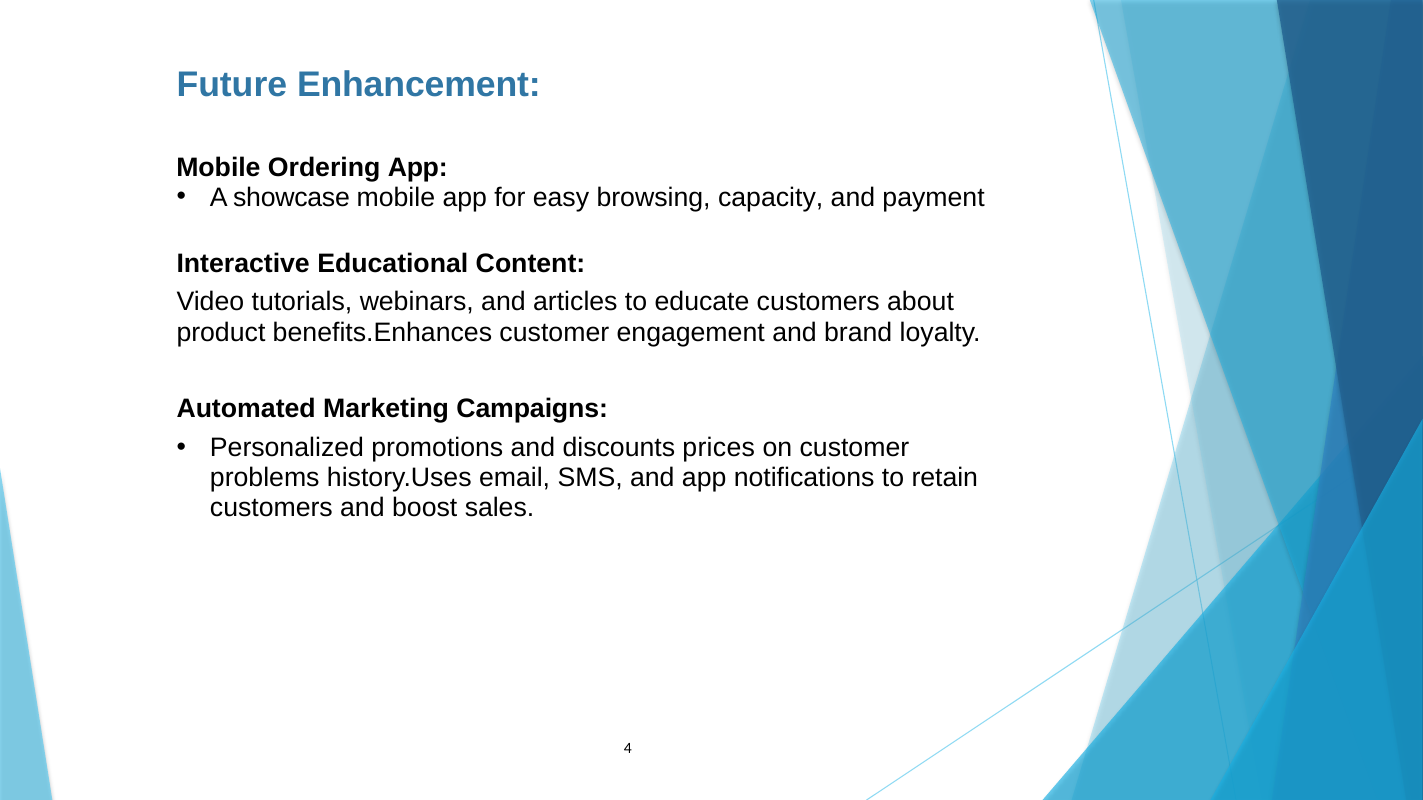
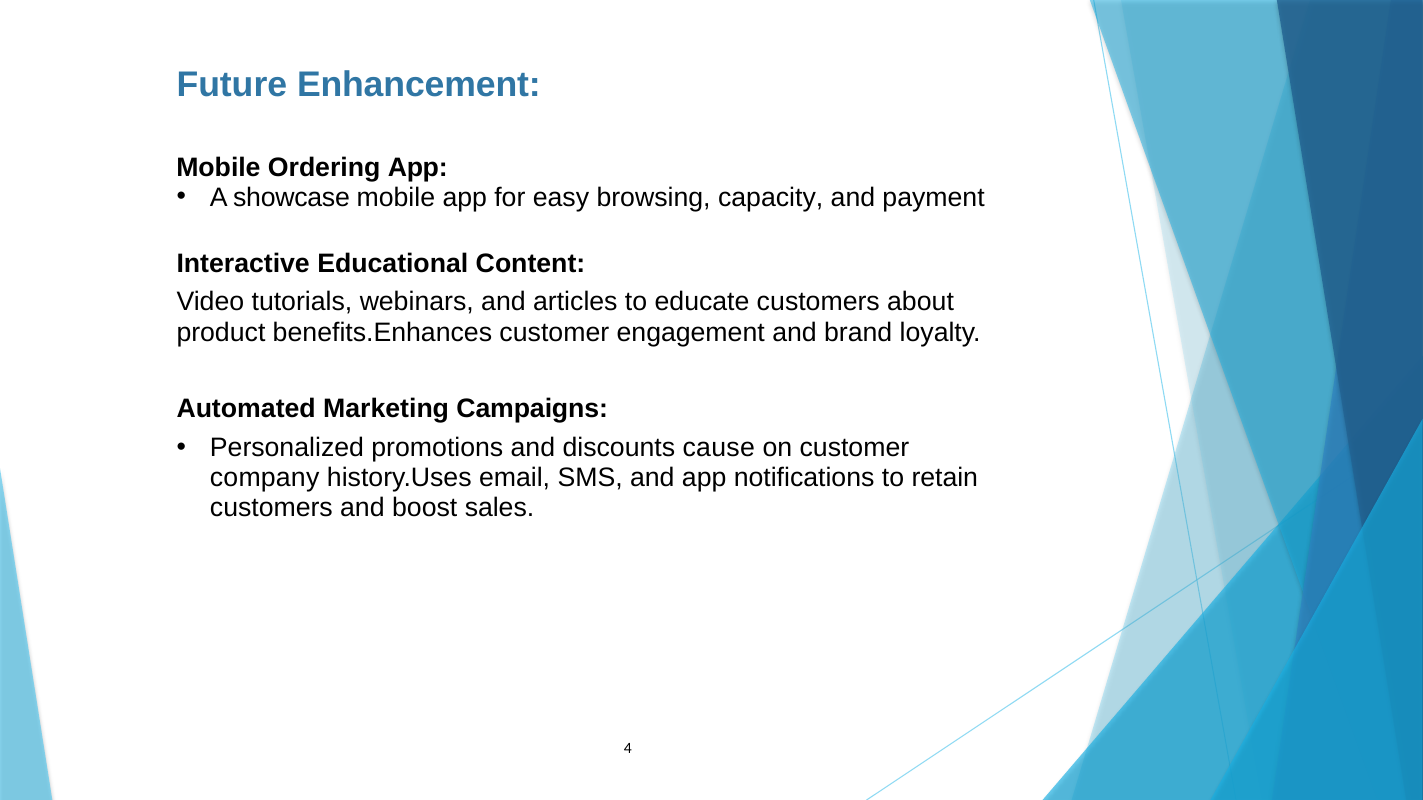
prices: prices -> cause
problems: problems -> company
